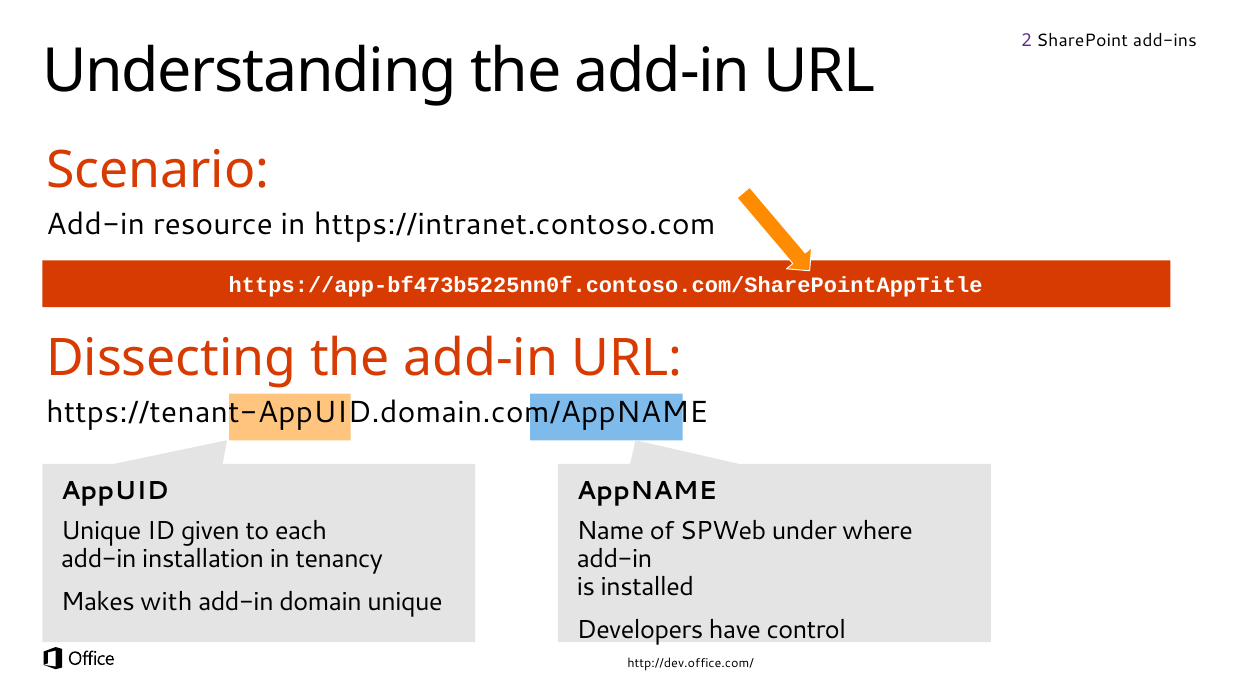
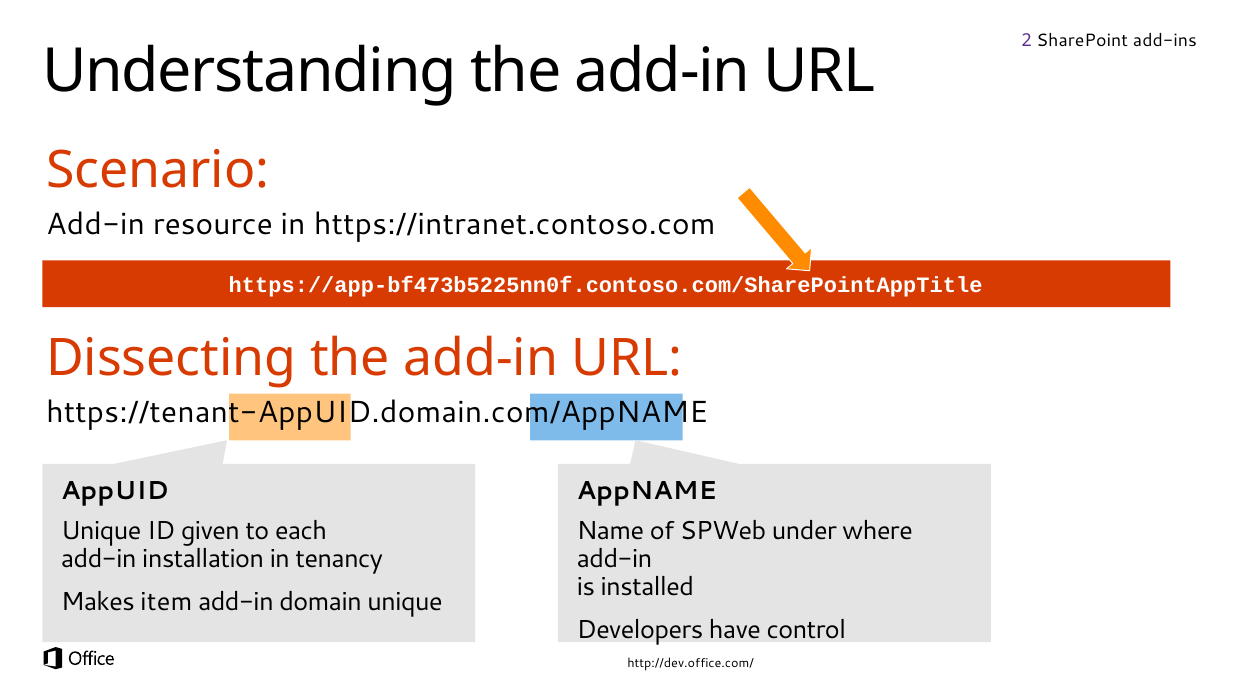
with: with -> item
